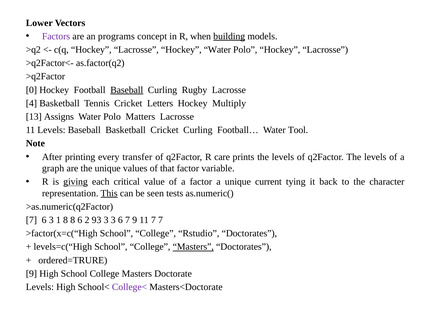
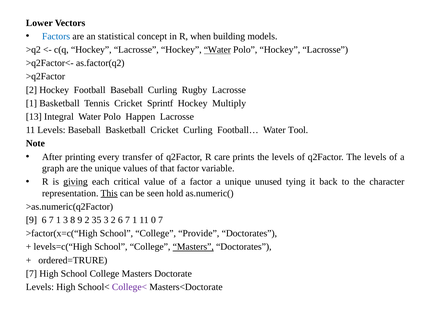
Factors colour: purple -> blue
programs: programs -> statistical
building underline: present -> none
Water at (217, 50) underline: none -> present
0 at (31, 90): 0 -> 2
Baseball at (127, 90) underline: present -> none
4 at (31, 103): 4 -> 1
Letters: Letters -> Sprintf
Assigns: Assigns -> Integral
Matters: Matters -> Happen
current: current -> unused
tests: tests -> hold
7 at (31, 220): 7 -> 9
3 at (51, 220): 3 -> 7
1 8: 8 -> 3
8 6: 6 -> 9
93: 93 -> 35
3 3: 3 -> 2
9 at (135, 220): 9 -> 1
11 7: 7 -> 0
Rstudio: Rstudio -> Provide
9 at (31, 274): 9 -> 7
